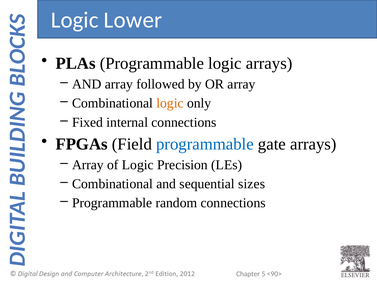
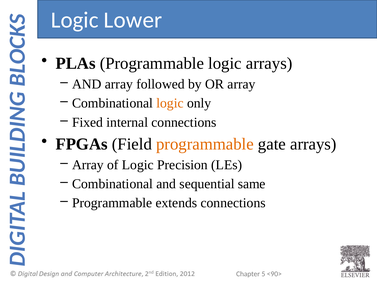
programmable at (205, 144) colour: blue -> orange
sizes: sizes -> same
random: random -> extends
